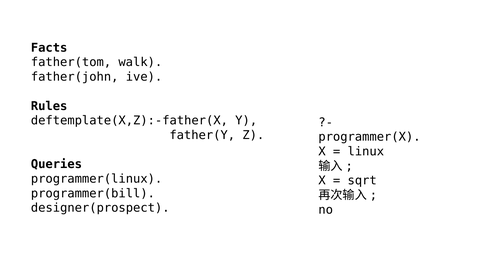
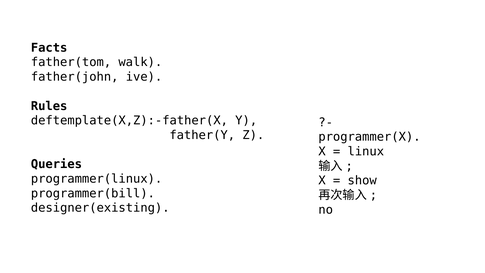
sqrt: sqrt -> show
designer(prospect: designer(prospect -> designer(existing
